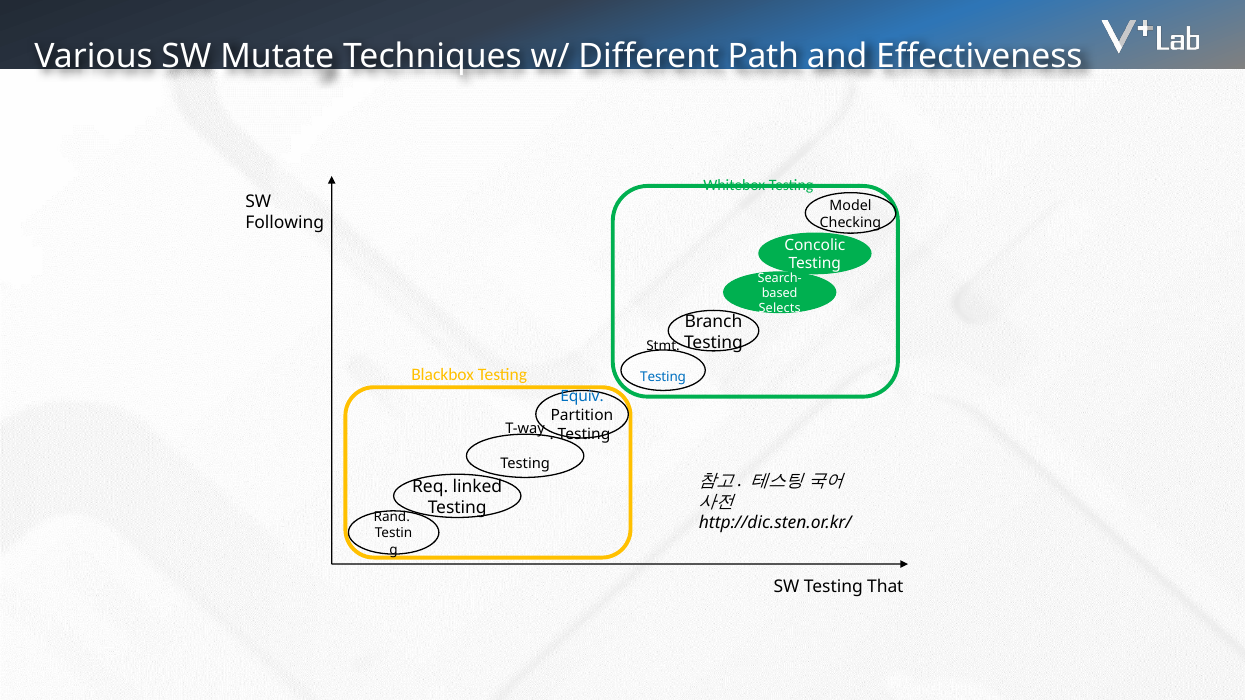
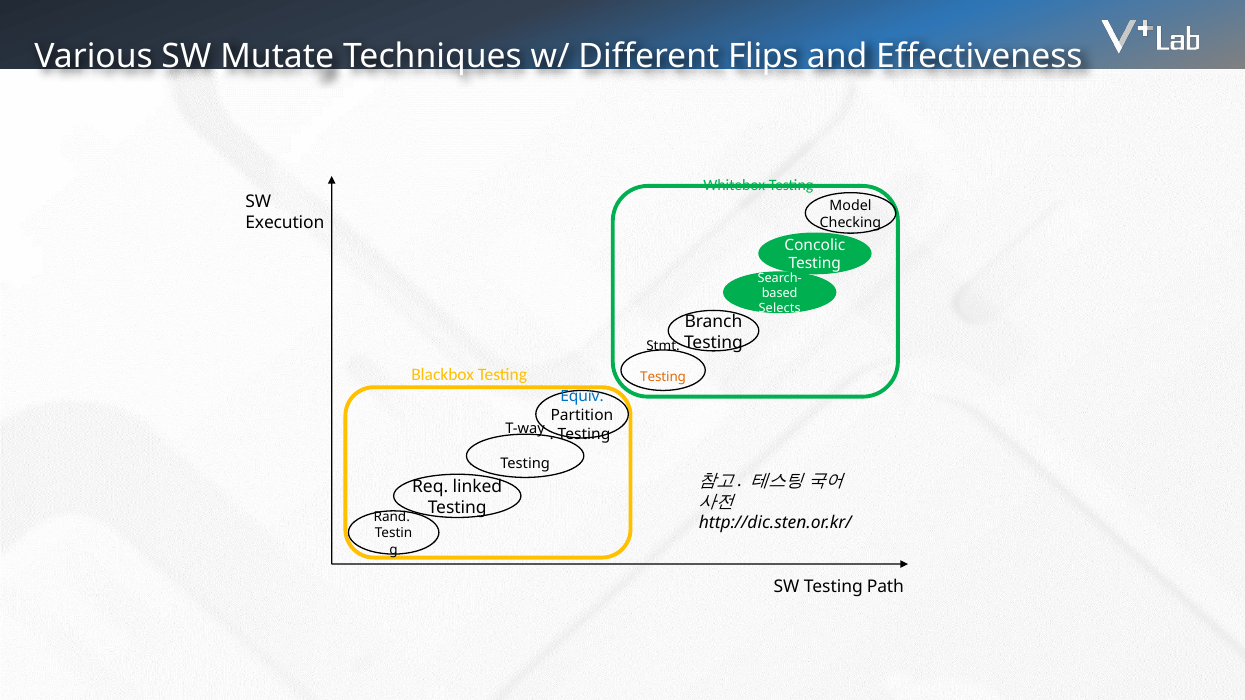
Path: Path -> Flips
Following: Following -> Execution
Testing at (663, 378) colour: blue -> orange
That: That -> Path
